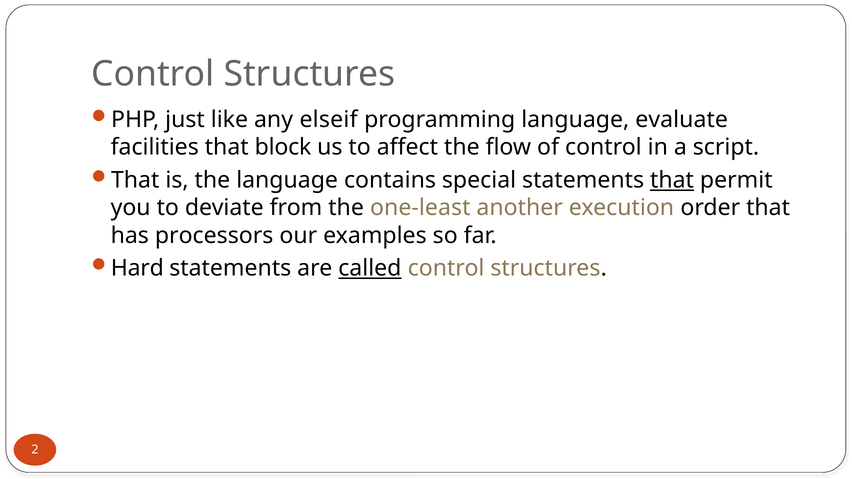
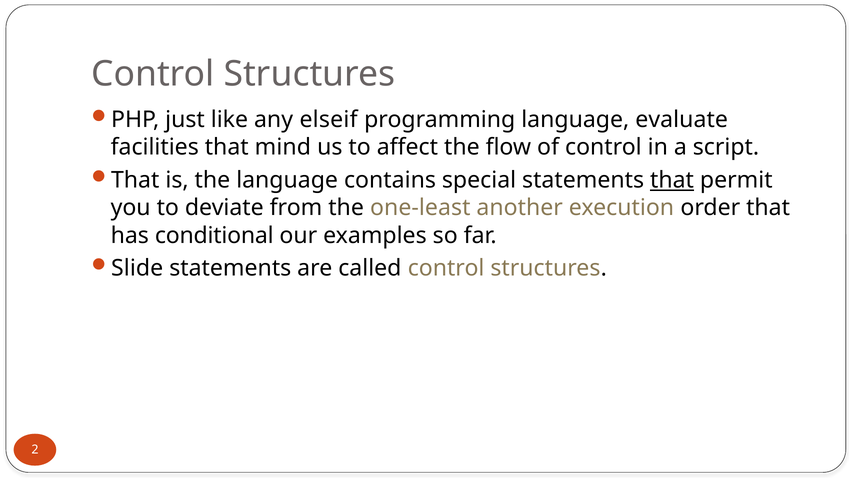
block: block -> mind
processors: processors -> conditional
Hard: Hard -> Slide
called underline: present -> none
